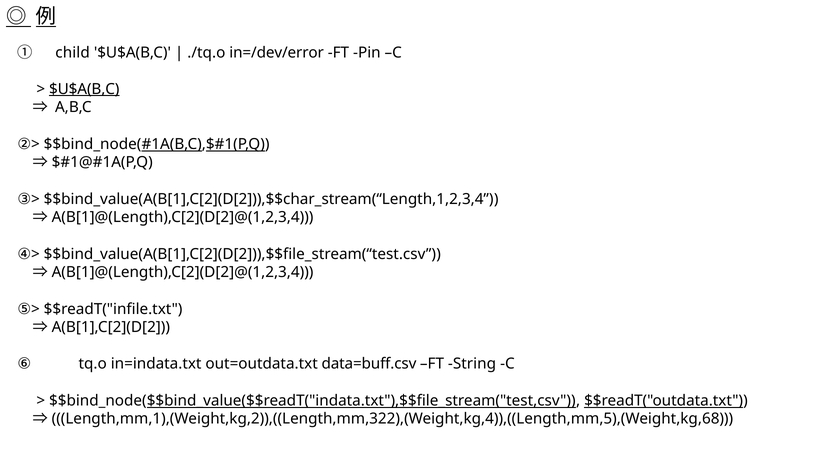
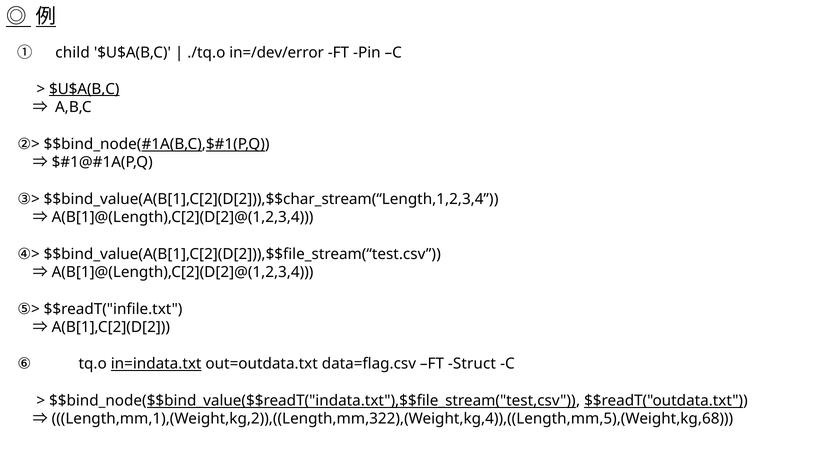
in=indata.txt underline: none -> present
data=buff.csv: data=buff.csv -> data=flag.csv
String: String -> Struct
